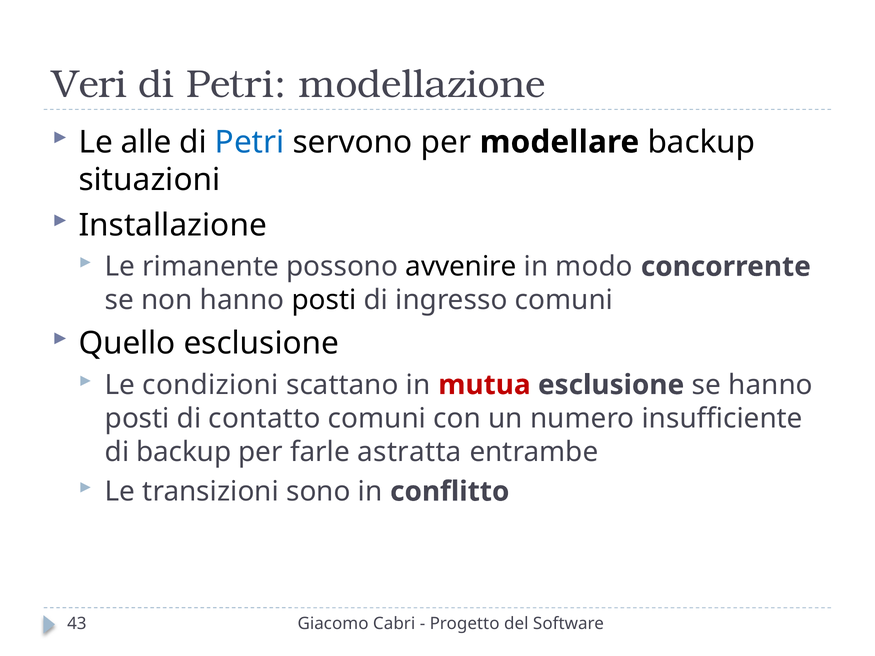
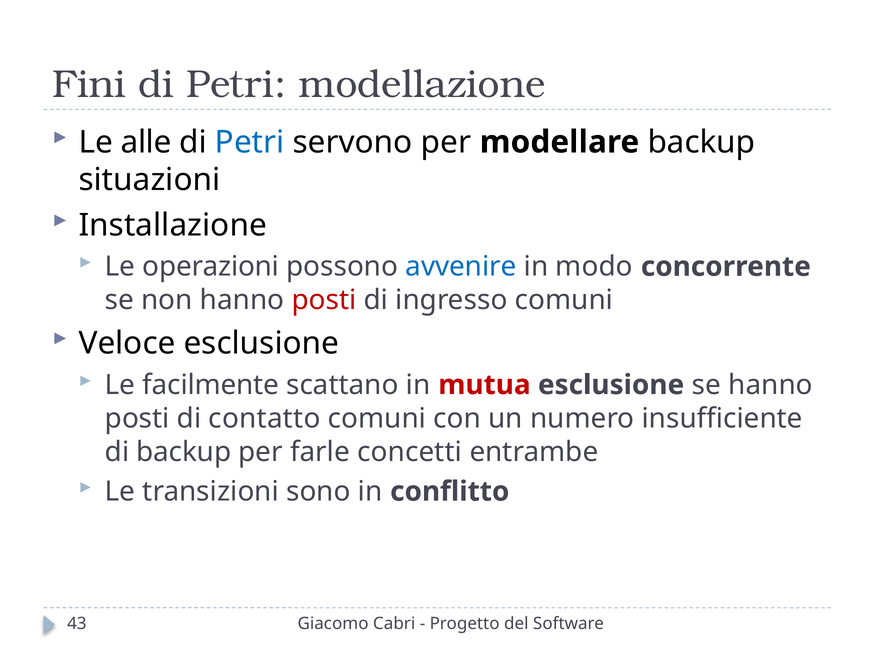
Veri: Veri -> Fini
rimanente: rimanente -> operazioni
avvenire colour: black -> blue
posti at (324, 300) colour: black -> red
Quello: Quello -> Veloce
condizioni: condizioni -> facilmente
astratta: astratta -> concetti
